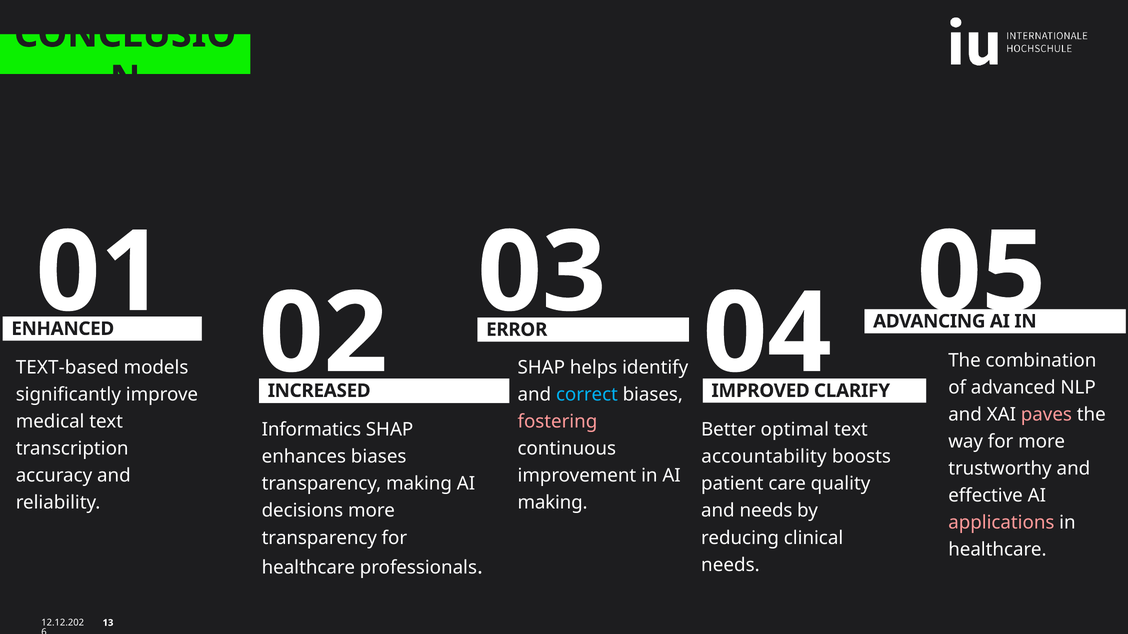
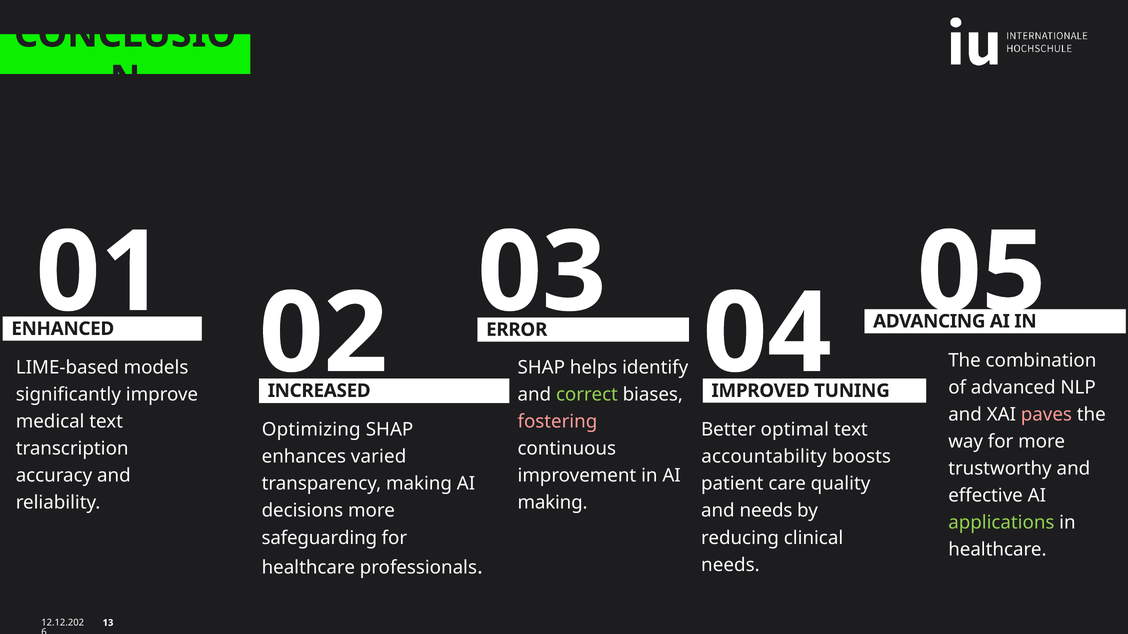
TEXT-based: TEXT-based -> LIME-based
CLARIFY: CLARIFY -> TUNING
correct colour: light blue -> light green
Informatics: Informatics -> Optimizing
enhances biases: biases -> varied
applications colour: pink -> light green
transparency at (319, 538): transparency -> safeguarding
